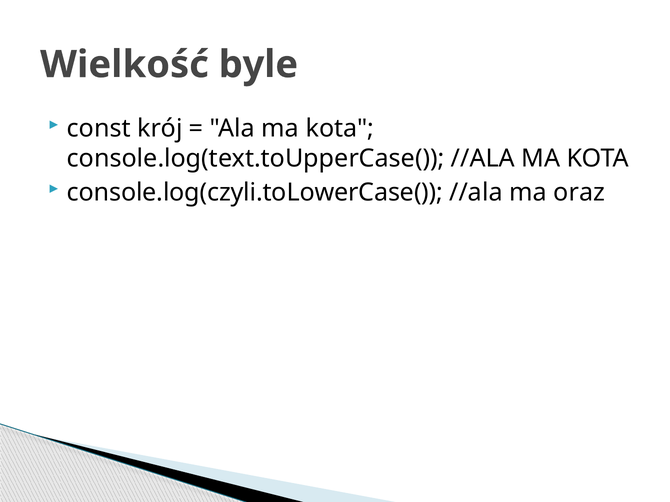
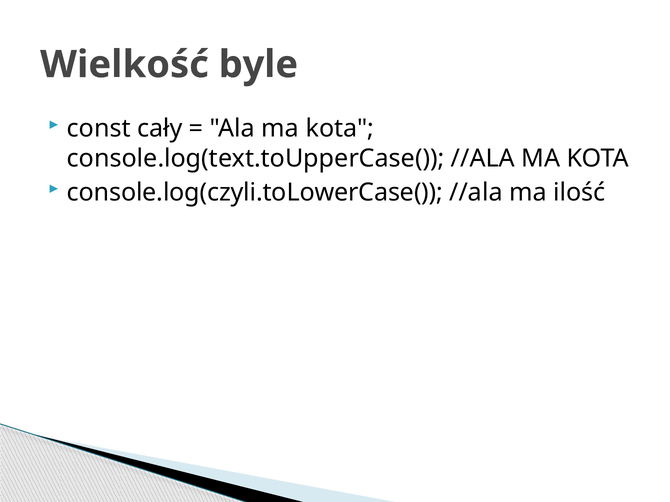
krój: krój -> cały
oraz: oraz -> ilość
